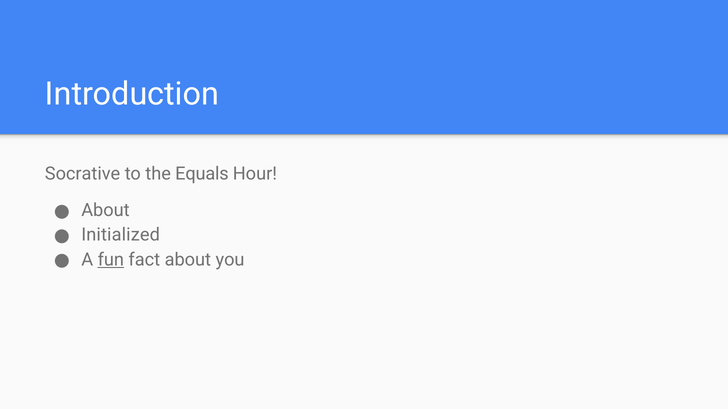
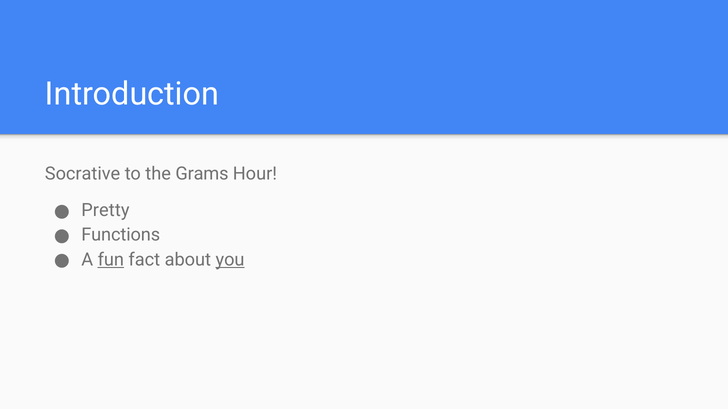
Equals: Equals -> Grams
About at (105, 211): About -> Pretty
Initialized: Initialized -> Functions
you underline: none -> present
